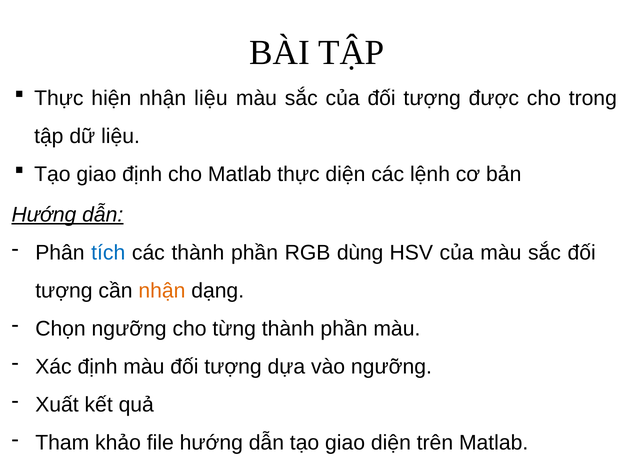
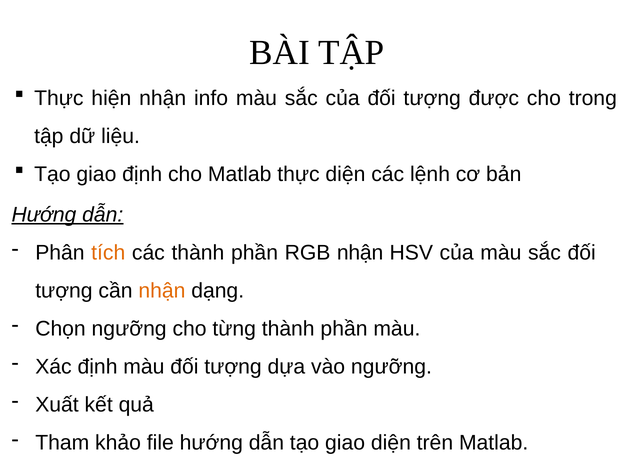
nhận liệu: liệu -> info
tích colour: blue -> orange
RGB dùng: dùng -> nhận
